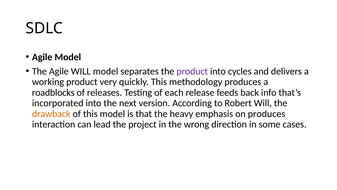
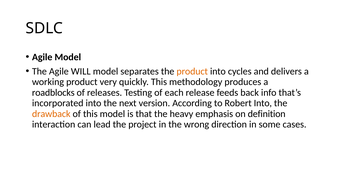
product at (192, 71) colour: purple -> orange
Robert Will: Will -> Into
on produces: produces -> definition
